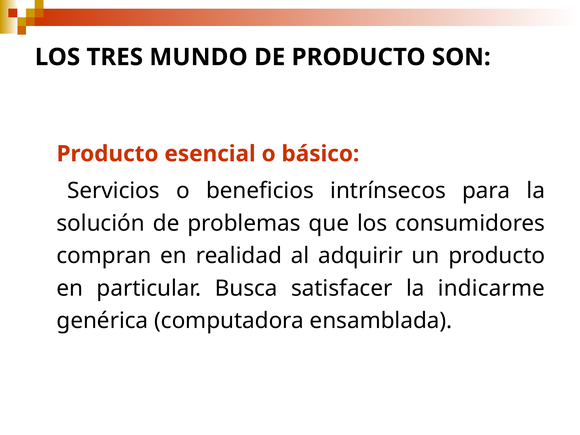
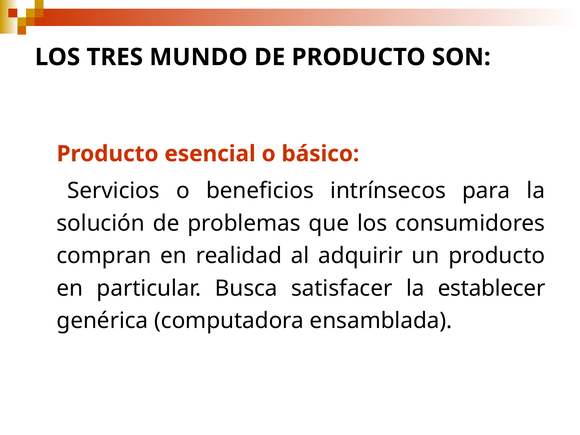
indicarme: indicarme -> establecer
